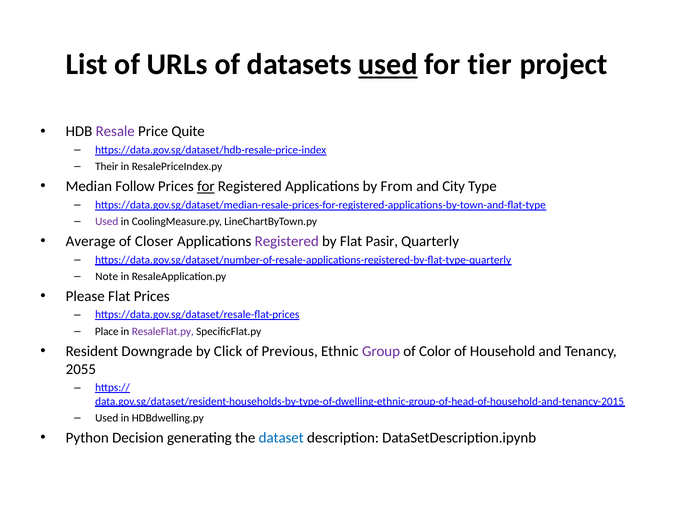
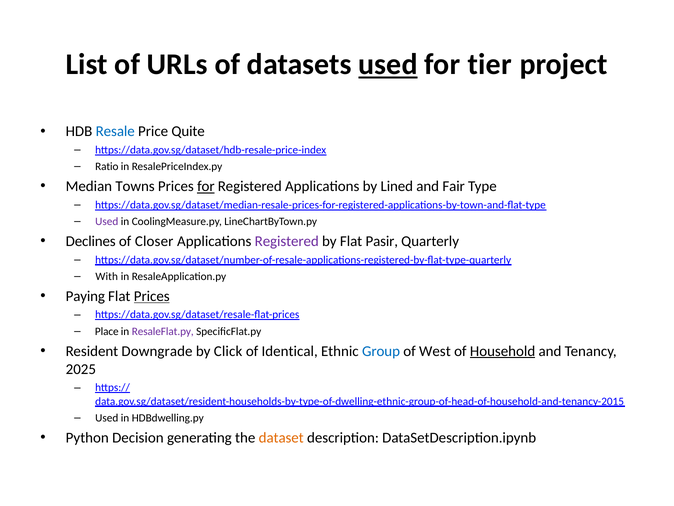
Resale colour: purple -> blue
Their: Their -> Ratio
Follow: Follow -> Towns
From: From -> Lined
City: City -> Fair
Average: Average -> Declines
Note: Note -> With
Please: Please -> Paying
Prices at (152, 296) underline: none -> present
Previous: Previous -> Identical
Group colour: purple -> blue
Color: Color -> West
Household underline: none -> present
2055: 2055 -> 2025
dataset colour: blue -> orange
